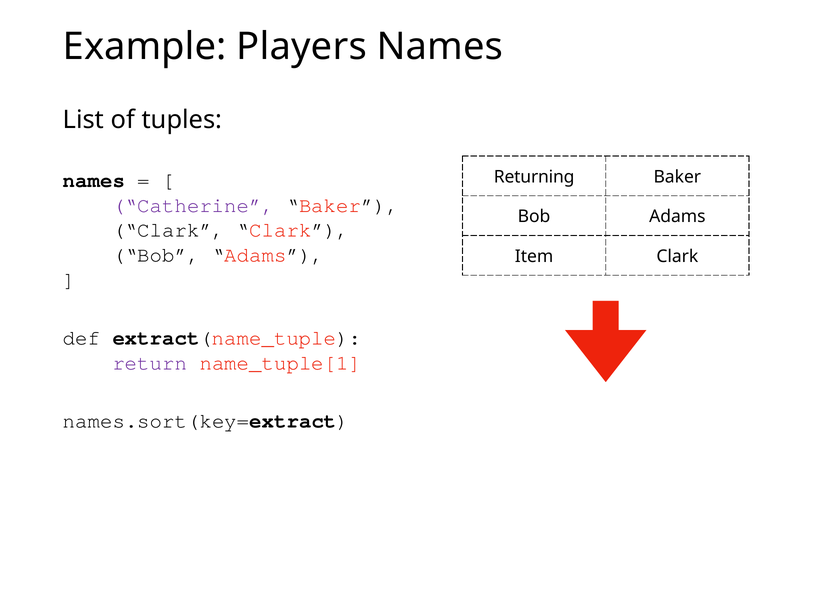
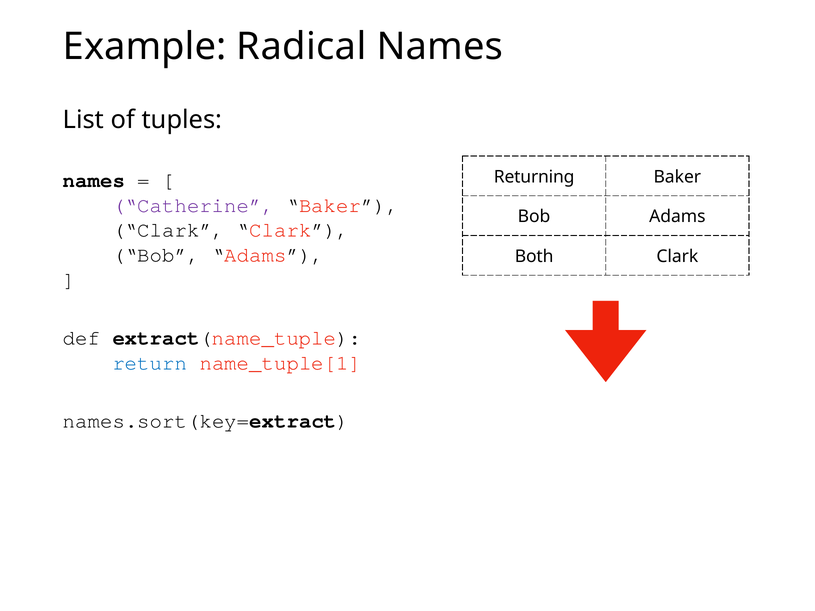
Players: Players -> Radical
Item: Item -> Both
return colour: purple -> blue
